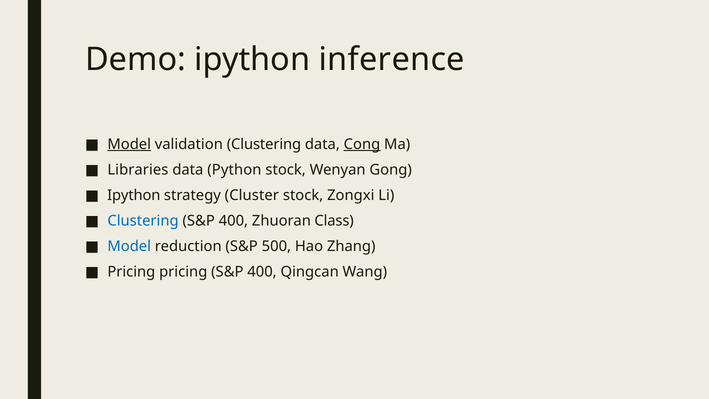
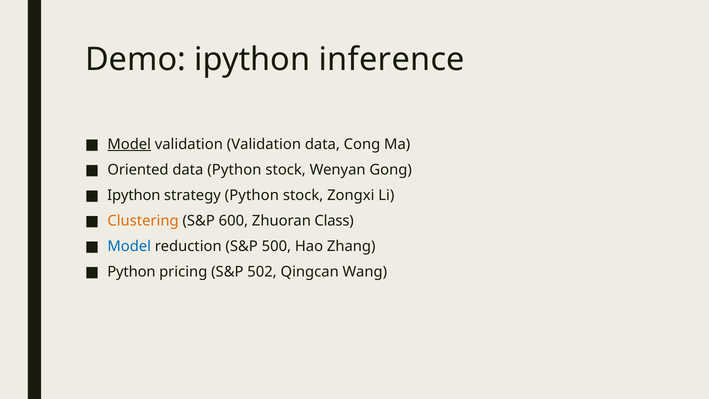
validation Clustering: Clustering -> Validation
Cong underline: present -> none
Libraries: Libraries -> Oriented
strategy Cluster: Cluster -> Python
Clustering at (143, 221) colour: blue -> orange
400 at (233, 221): 400 -> 600
Pricing at (131, 272): Pricing -> Python
pricing S&P 400: 400 -> 502
